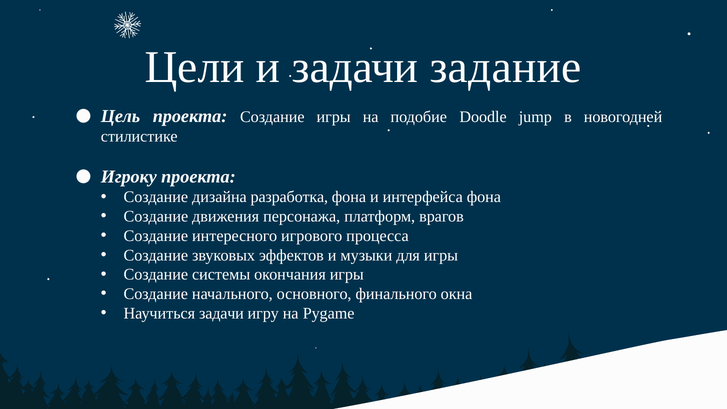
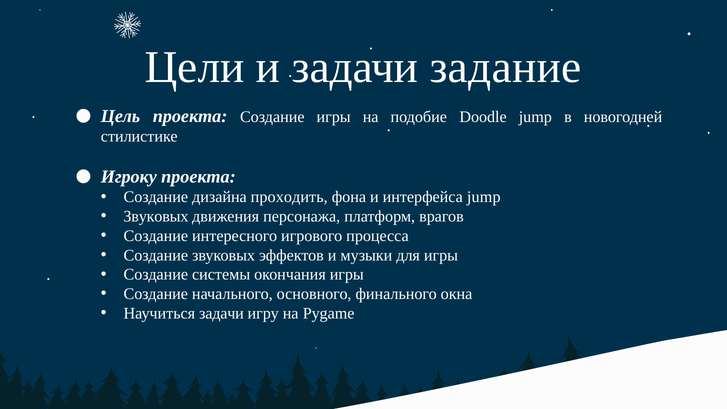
разработка: разработка -> проходить
интерфейса фона: фона -> jump
Cоздание at (156, 216): Cоздание -> Звуковых
